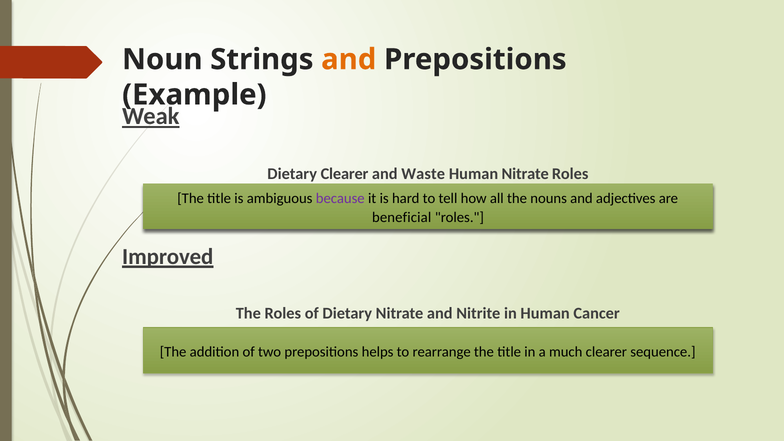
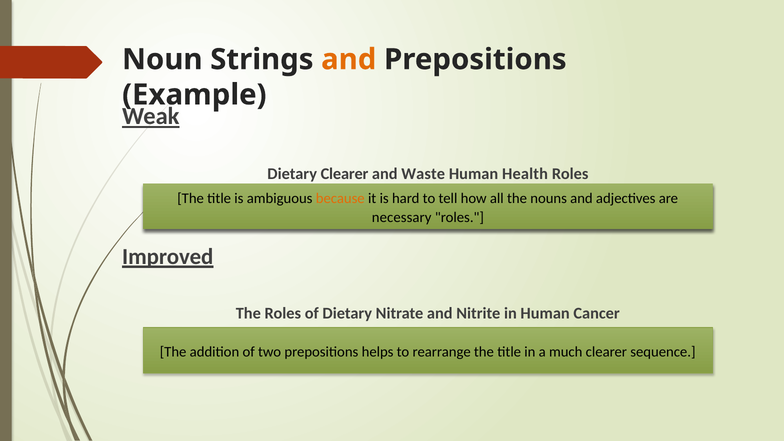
Human Nitrate: Nitrate -> Health
because colour: purple -> orange
beneficial: beneficial -> necessary
